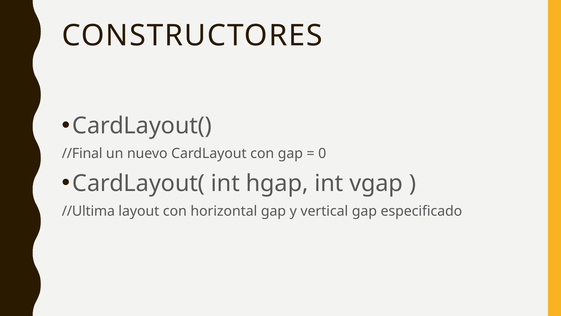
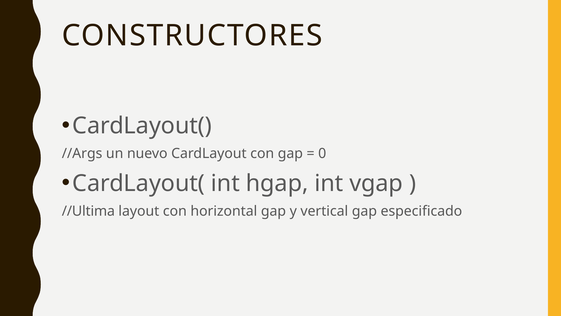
//Final: //Final -> //Args
